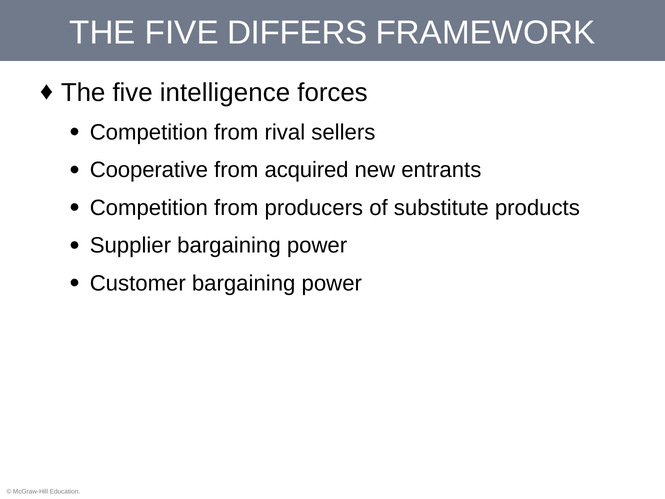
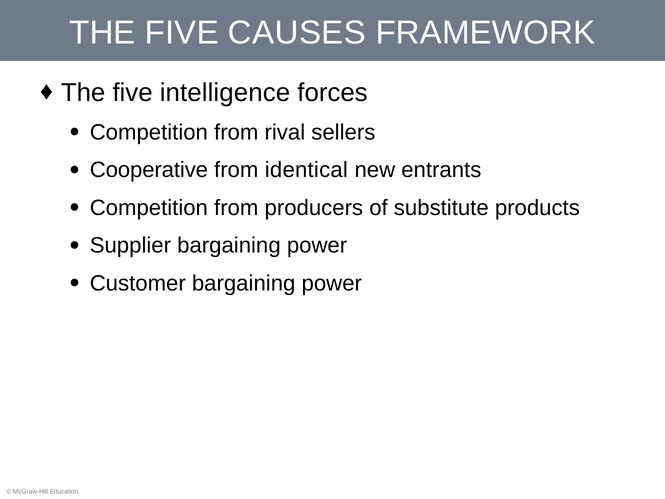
DIFFERS: DIFFERS -> CAUSES
acquired: acquired -> identical
